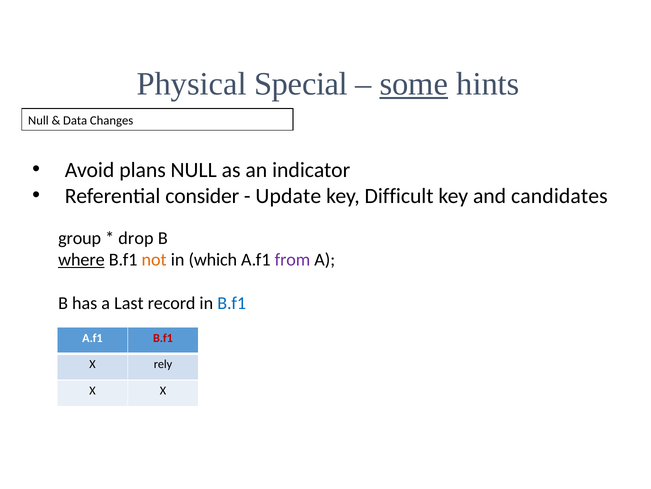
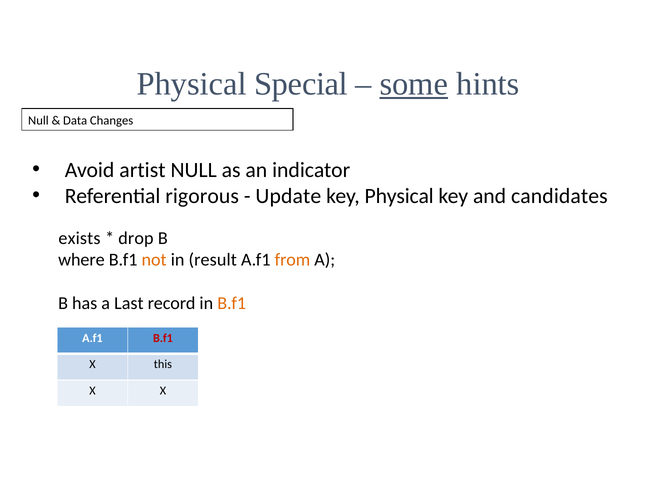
plans: plans -> artist
consider: consider -> rigorous
key Difficult: Difficult -> Physical
group: group -> exists
where underline: present -> none
which: which -> result
from colour: purple -> orange
B.f1 at (232, 303) colour: blue -> orange
rely: rely -> this
